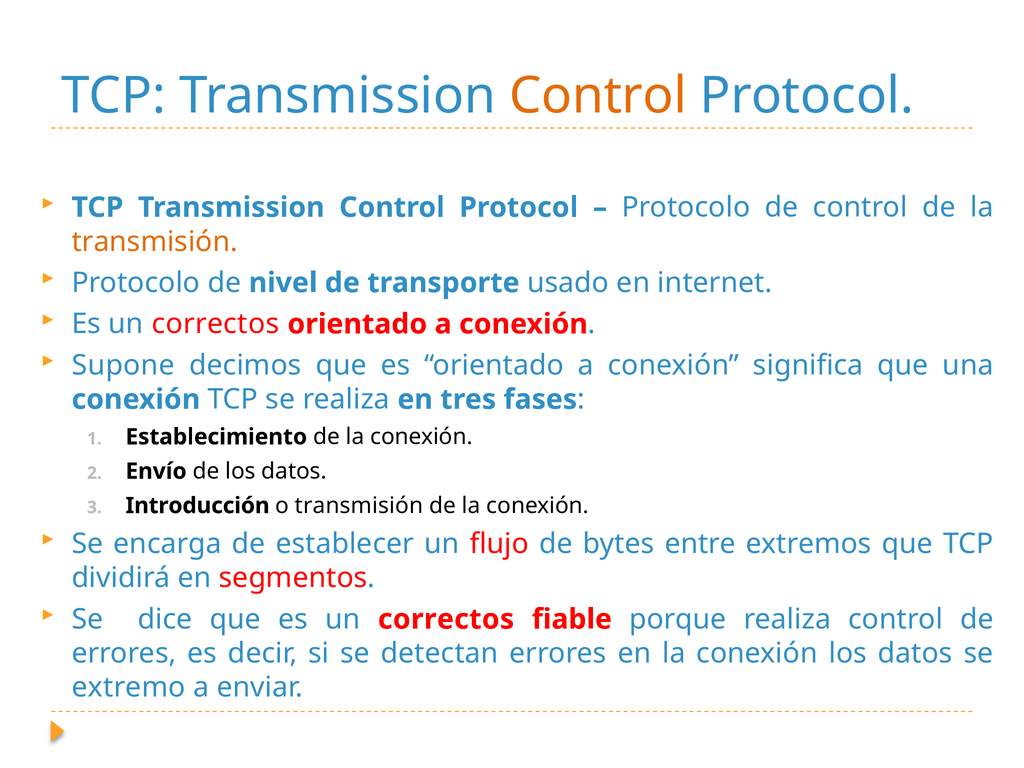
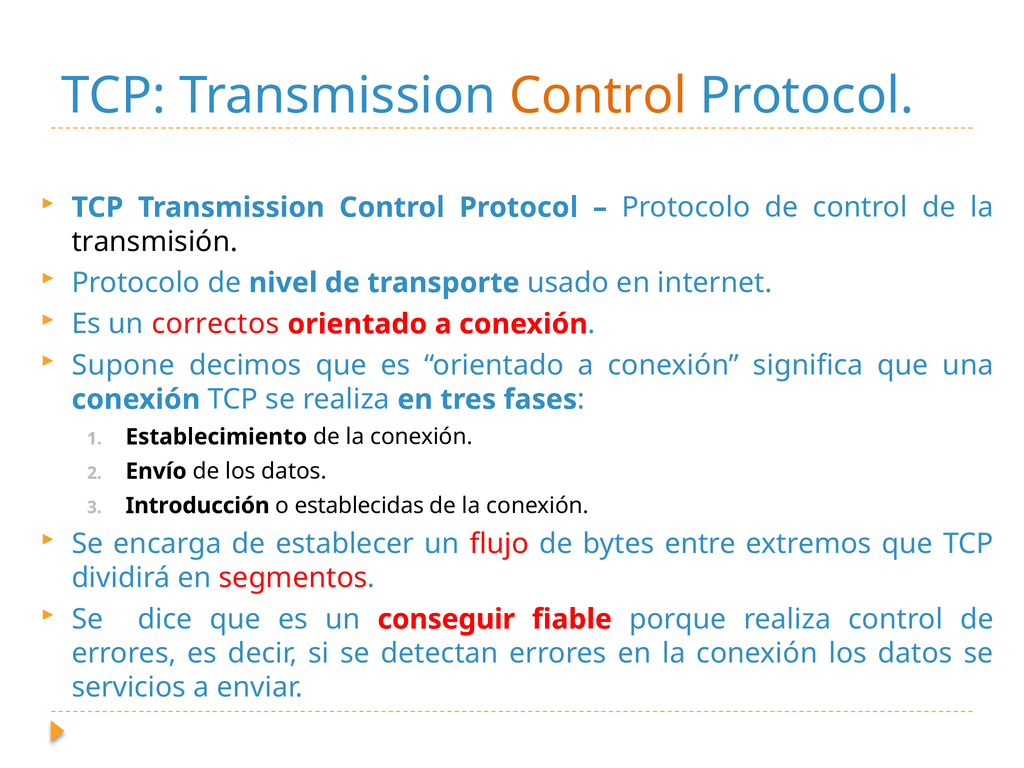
transmisión at (155, 242) colour: orange -> black
o transmisión: transmisión -> establecidas
que es un correctos: correctos -> conseguir
extremo: extremo -> servicios
